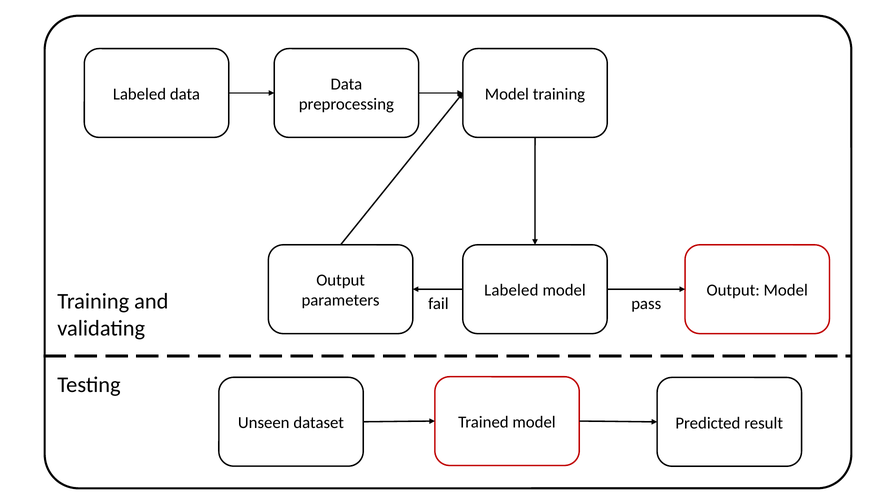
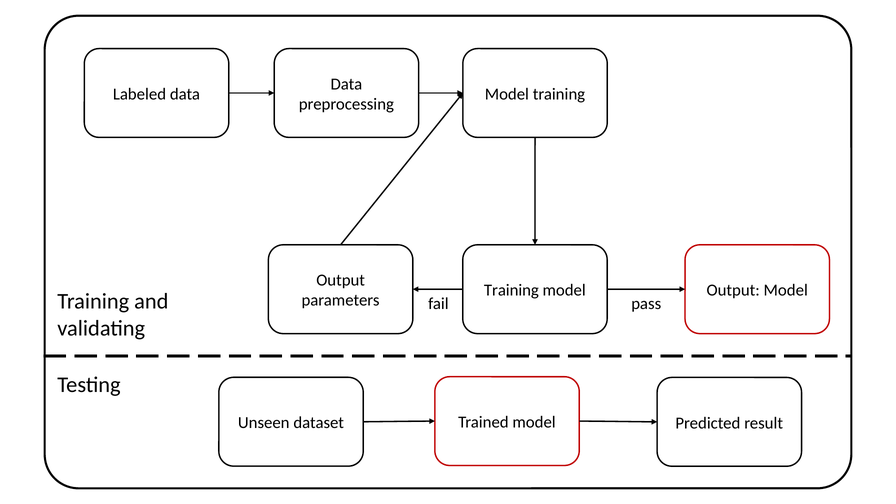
Labeled at (511, 290): Labeled -> Training
